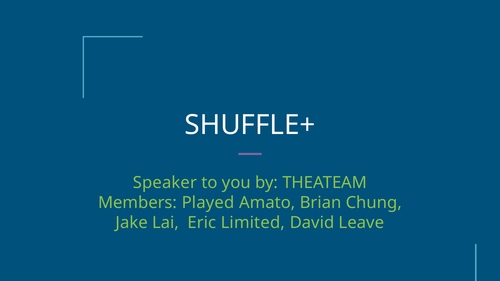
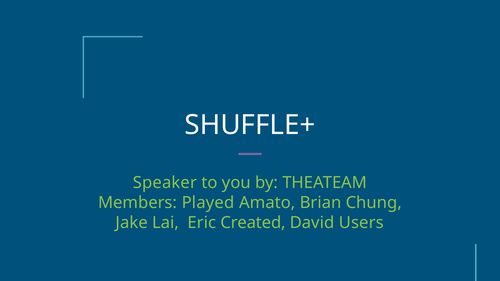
Limited: Limited -> Created
Leave: Leave -> Users
